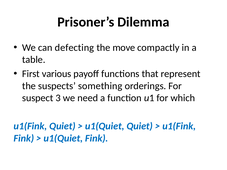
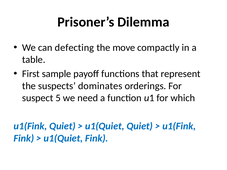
various: various -> sample
something: something -> dominates
3: 3 -> 5
